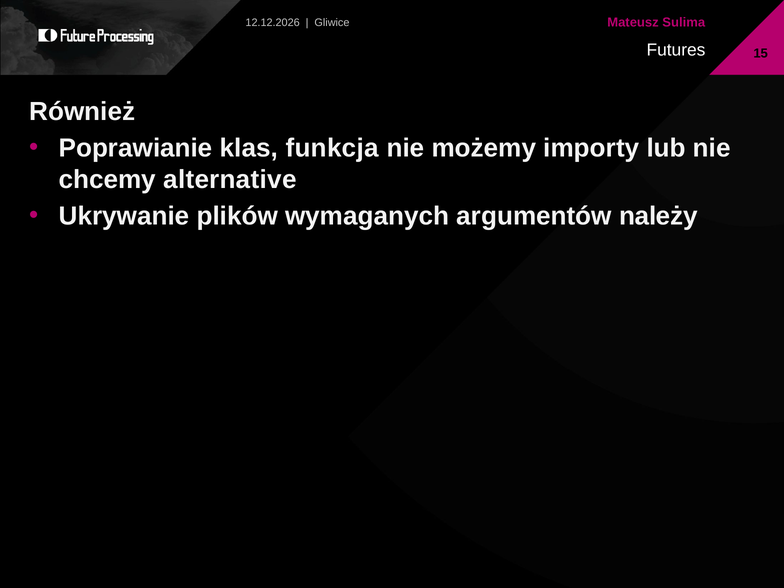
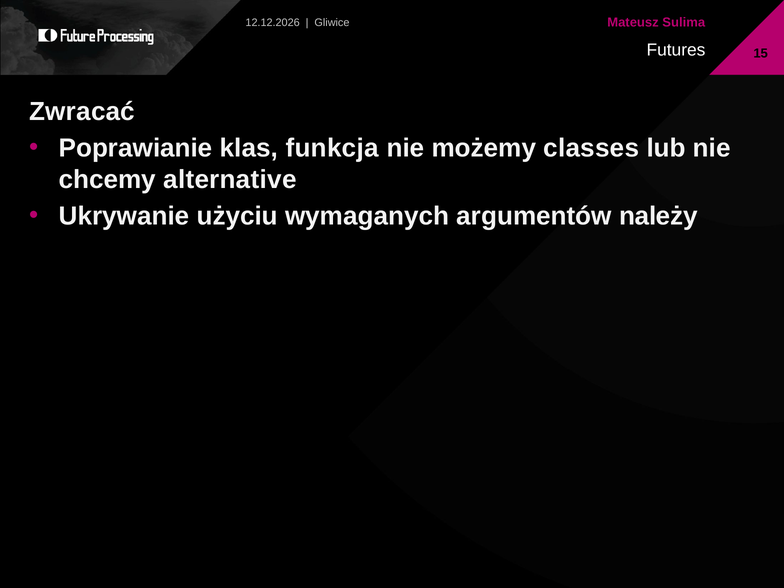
Również: Również -> Zwracać
importy: importy -> classes
plików: plików -> użyciu
